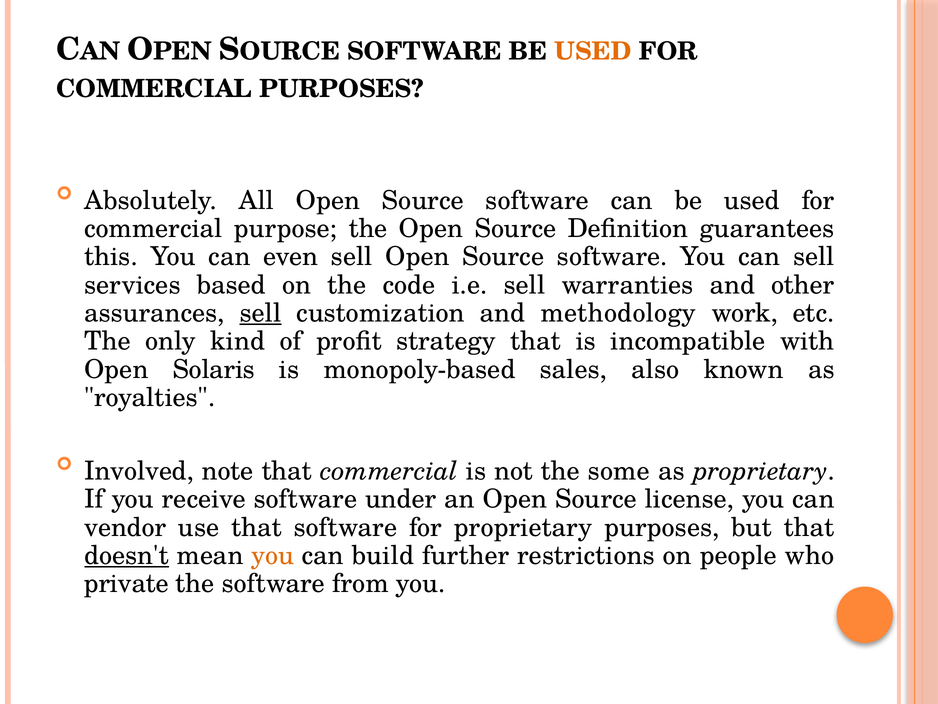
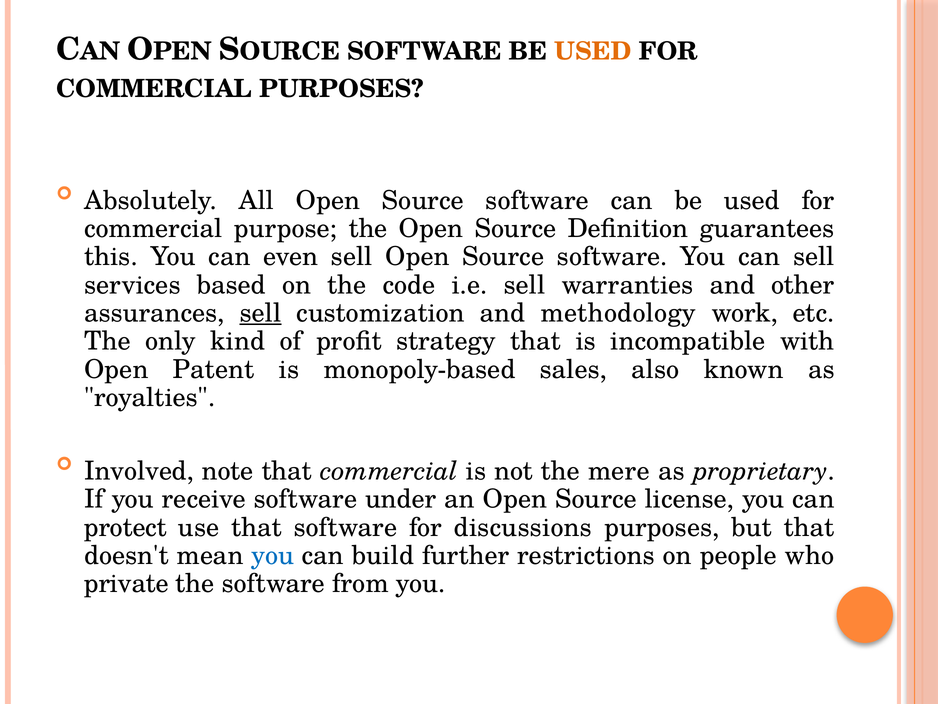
Solaris: Solaris -> Patent
some: some -> mere
vendor: vendor -> protect
for proprietary: proprietary -> discussions
doesn't underline: present -> none
you at (273, 555) colour: orange -> blue
